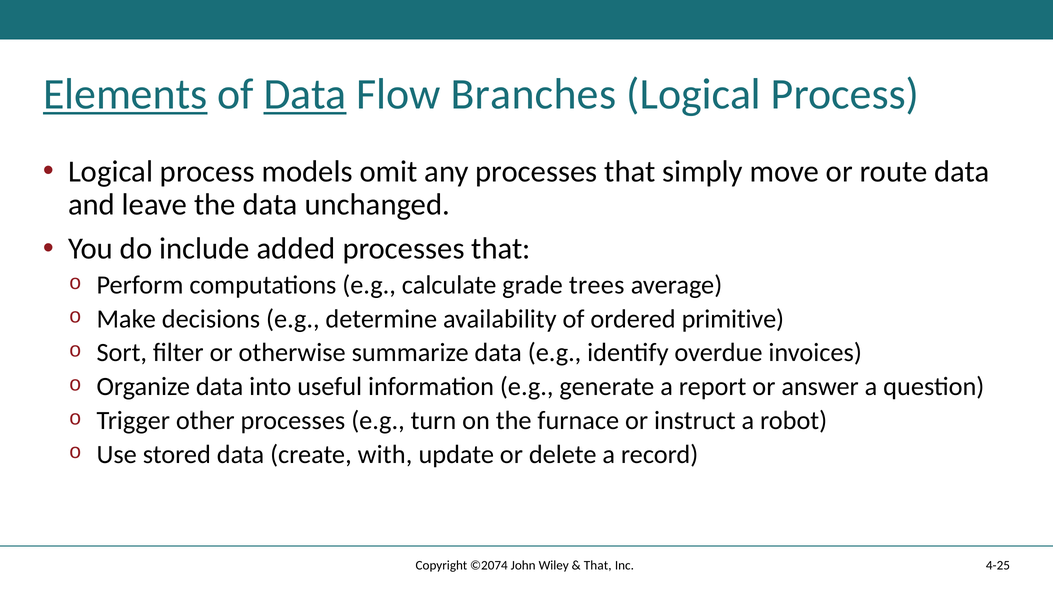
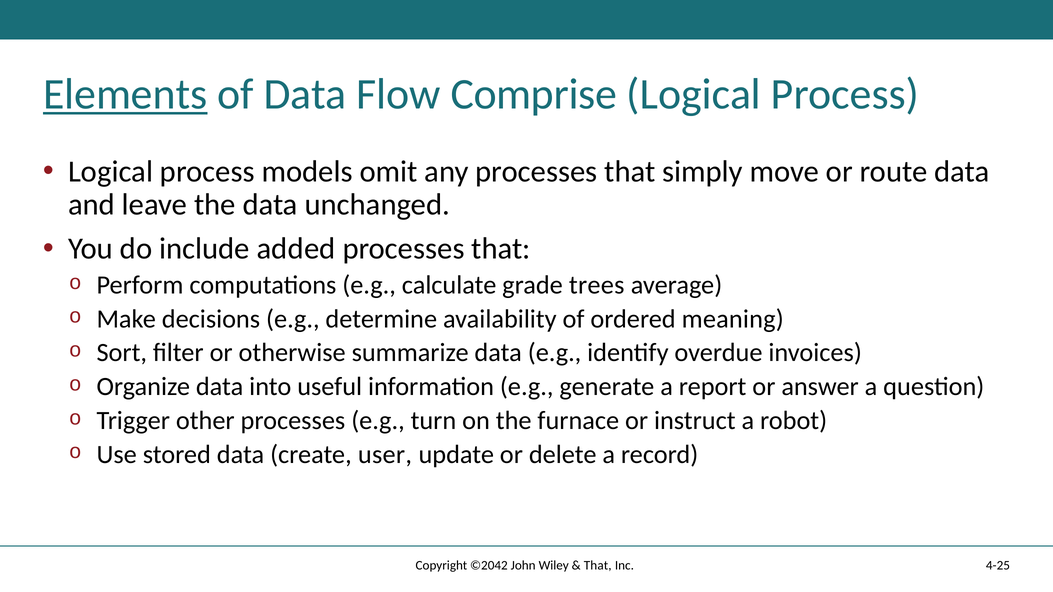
Data at (305, 95) underline: present -> none
Branches: Branches -> Comprise
primitive: primitive -> meaning
with: with -> user
©2074: ©2074 -> ©2042
